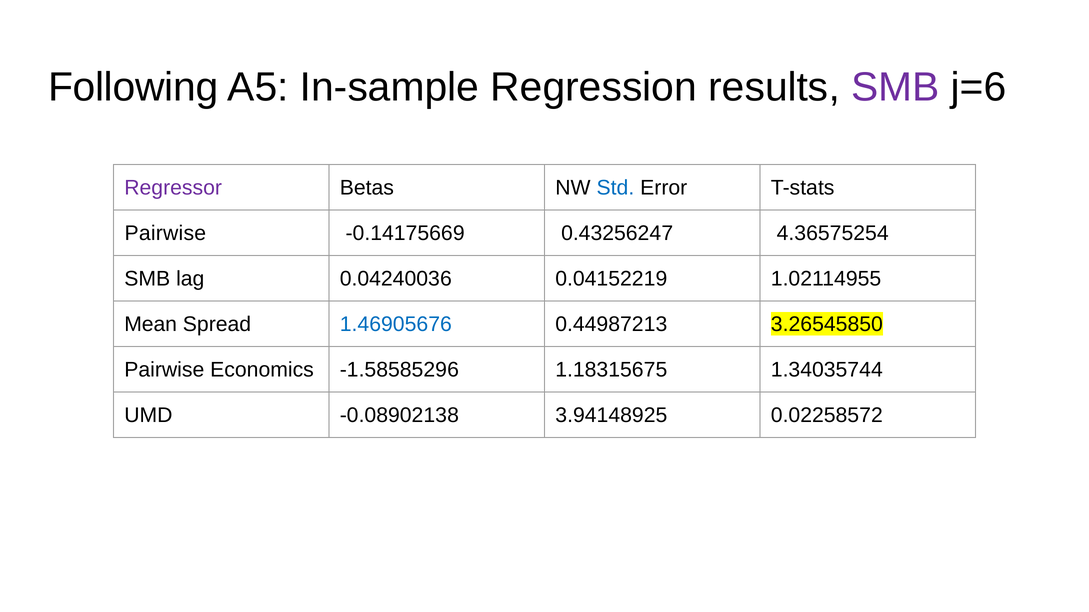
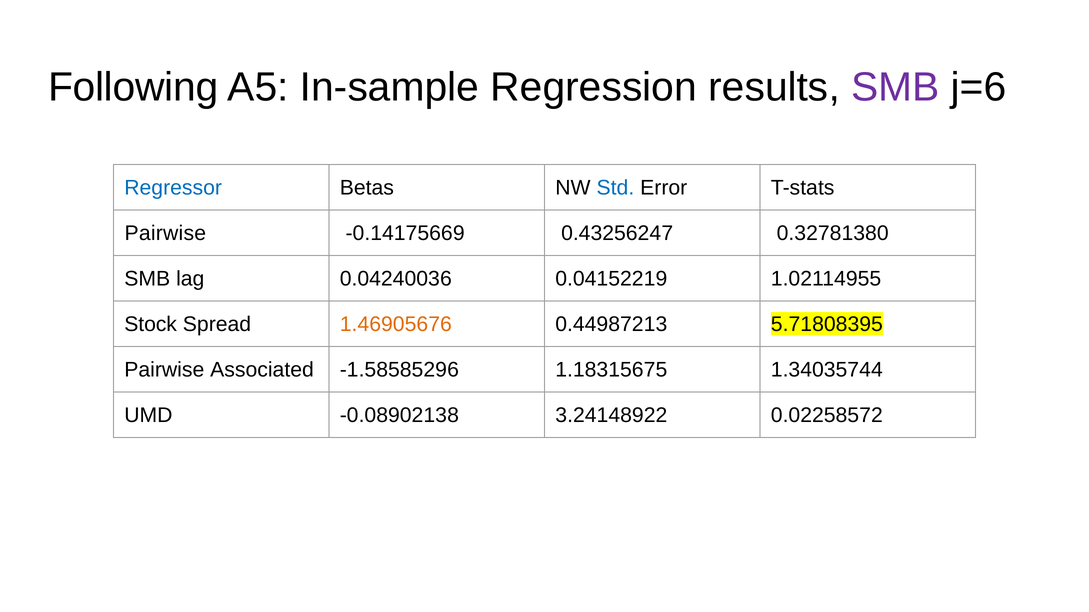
Regressor colour: purple -> blue
4.36575254: 4.36575254 -> 0.32781380
Mean: Mean -> Stock
1.46905676 colour: blue -> orange
3.26545850: 3.26545850 -> 5.71808395
Economics: Economics -> Associated
3.94148925: 3.94148925 -> 3.24148922
